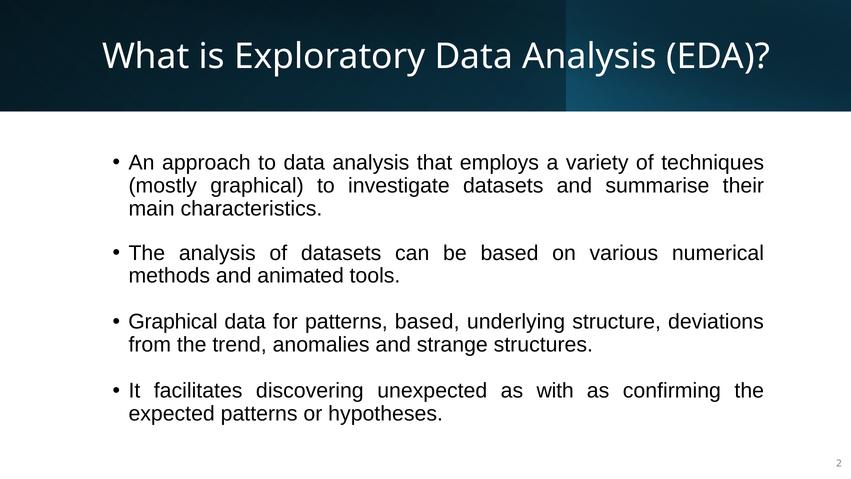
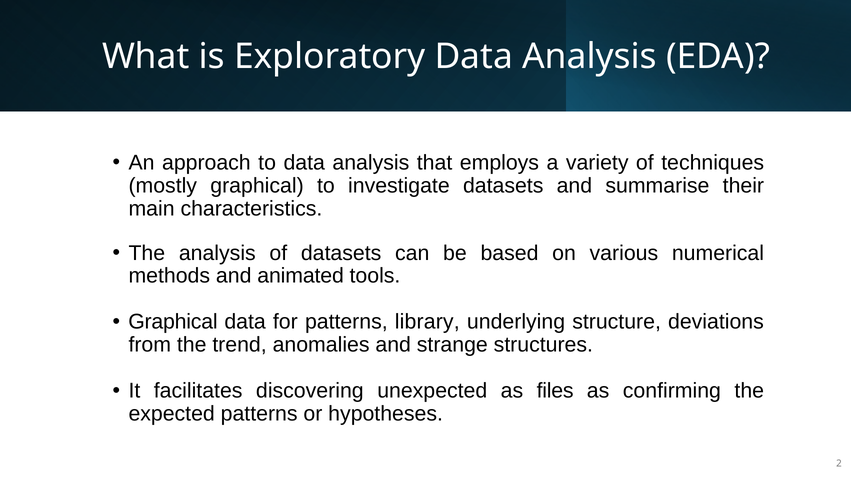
patterns based: based -> library
with: with -> files
